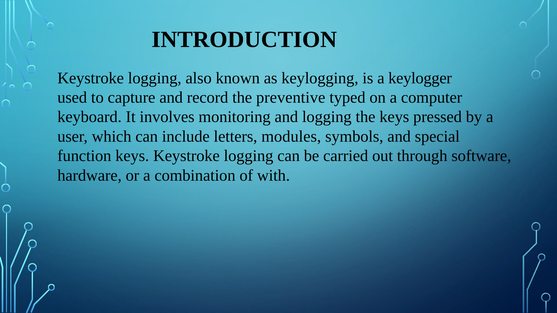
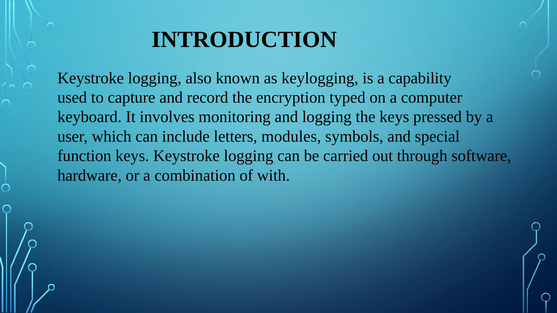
keylogger: keylogger -> capability
preventive: preventive -> encryption
